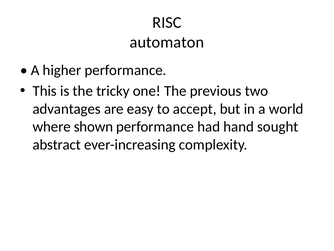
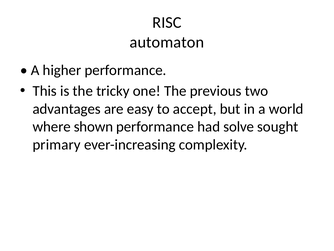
hand: hand -> solve
abstract: abstract -> primary
